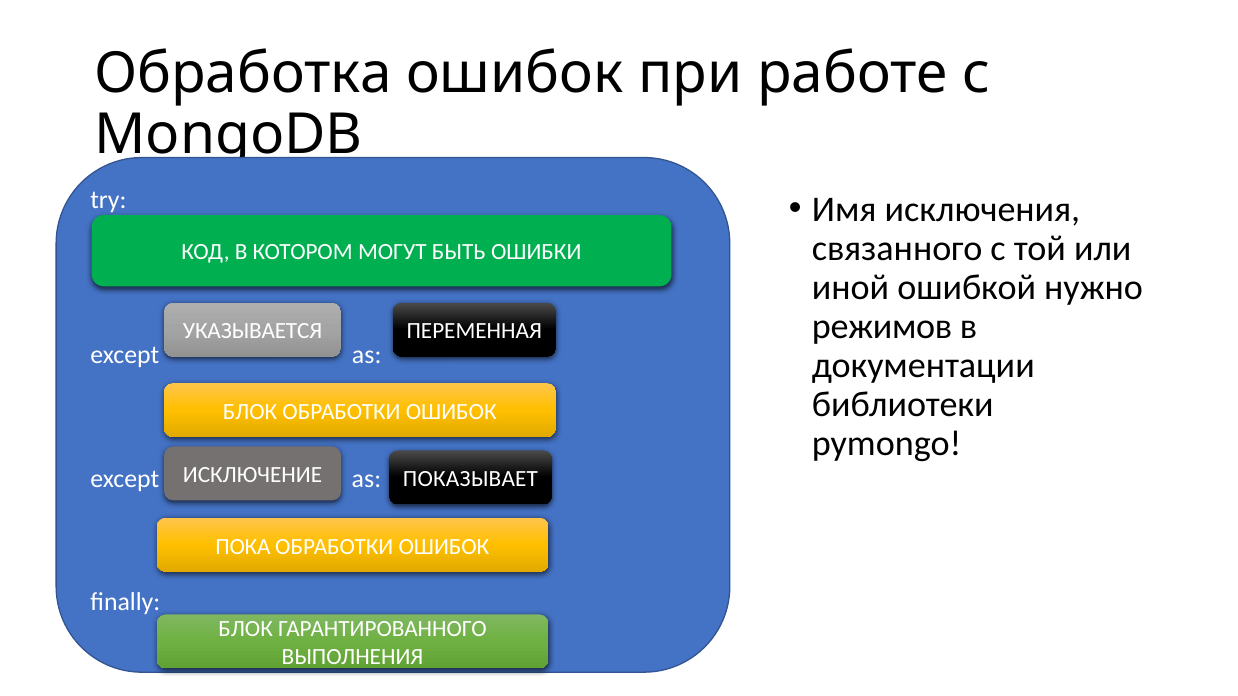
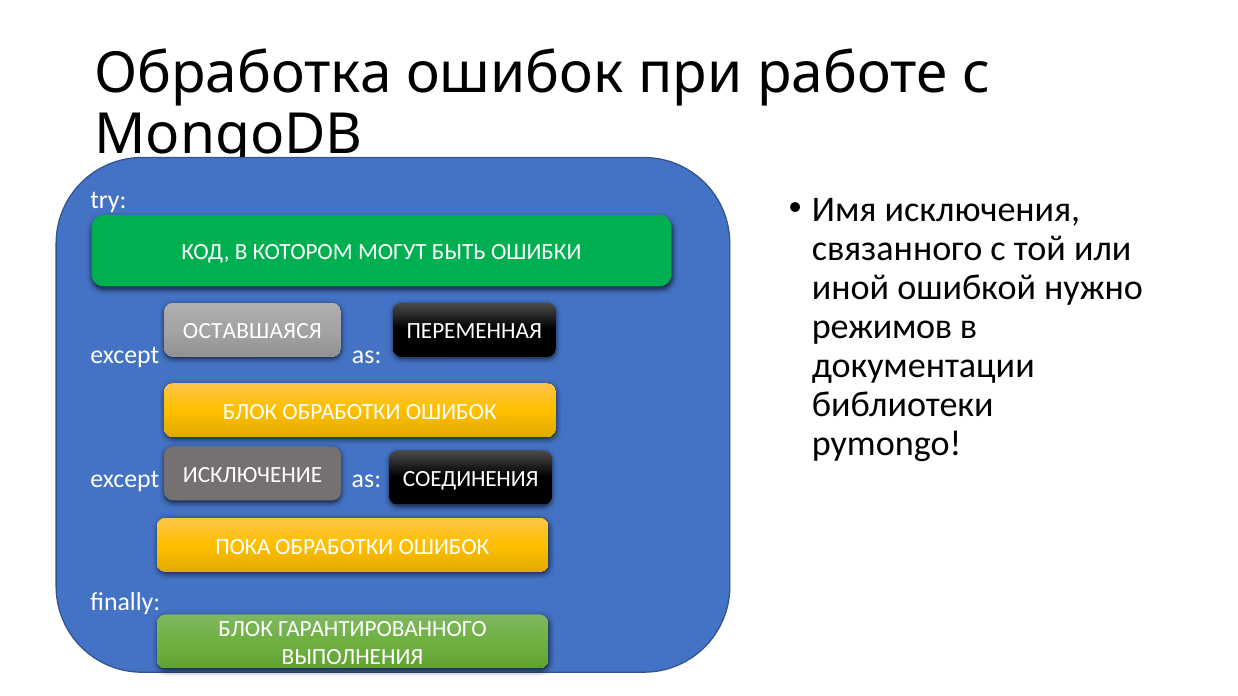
УКАЗЫВАЕТСЯ: УКАЗЫВАЕТСЯ -> ОСТАВШАЯСЯ
ПОКАЗЫВАЕТ: ПОКАЗЫВАЕТ -> СОЕДИНЕНИЯ
